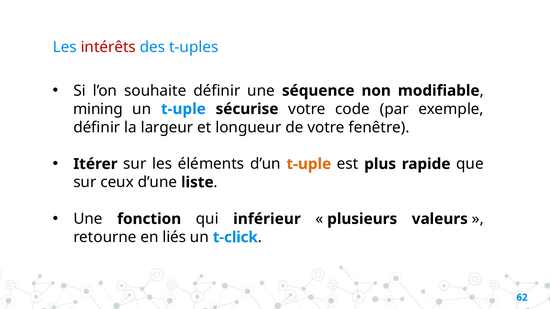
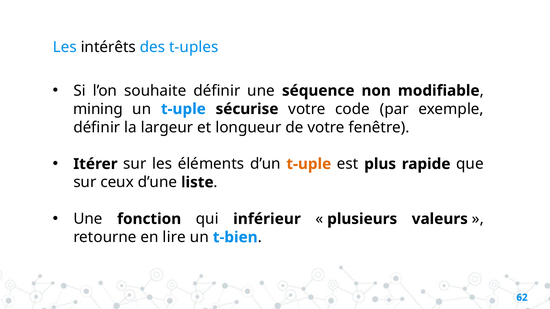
intérêts colour: red -> black
liés: liés -> lire
t-click: t-click -> t-bien
